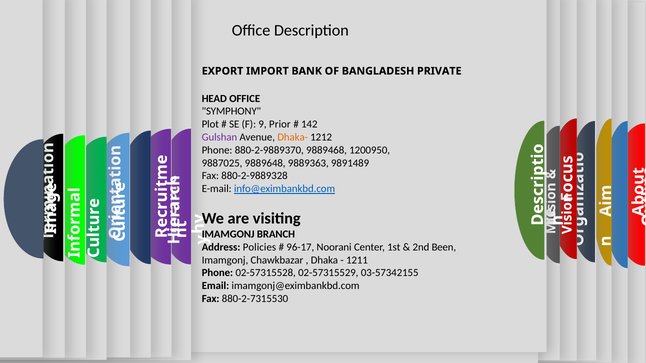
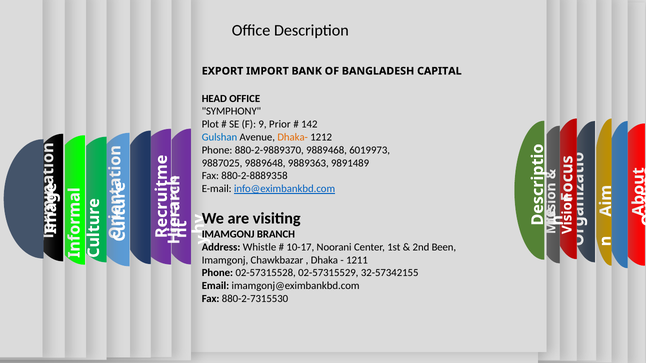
PRIVATE: PRIVATE -> CAPITAL
Gulshan colour: purple -> blue
1200950: 1200950 -> 6019973
880-2-9889328: 880-2-9889328 -> 880-2-8889358
Policies: Policies -> Whistle
96-17: 96-17 -> 10-17
03-57342155: 03-57342155 -> 32-57342155
